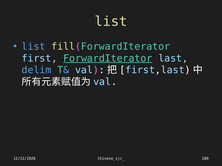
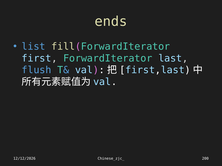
list at (111, 21): list -> ends
ForwardIterator underline: present -> none
delim: delim -> flush
